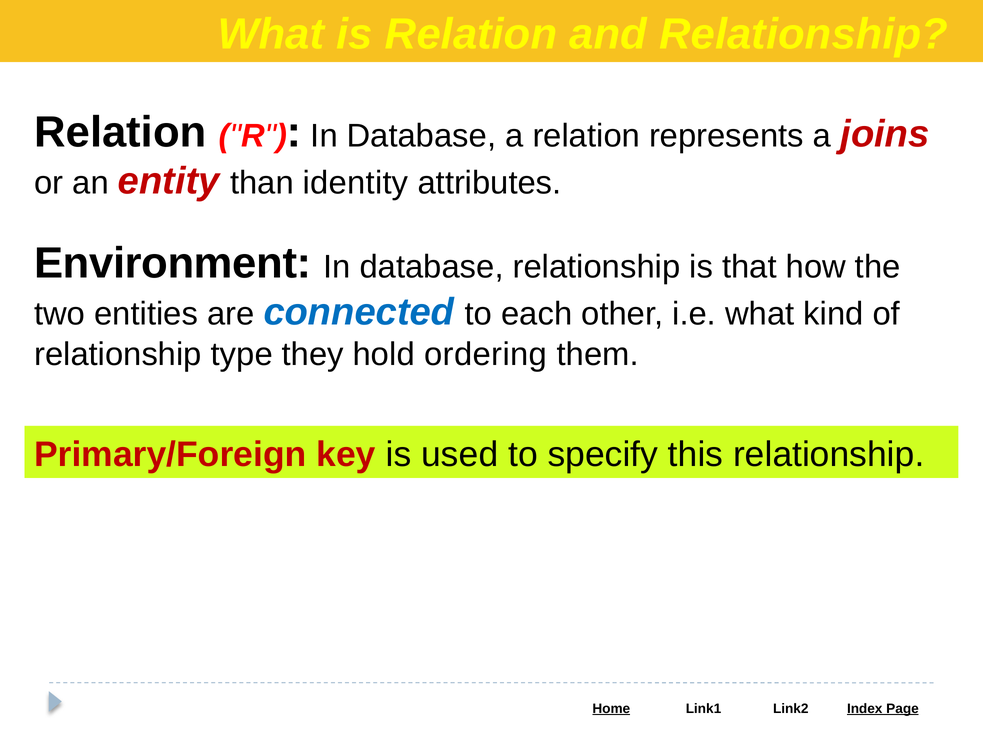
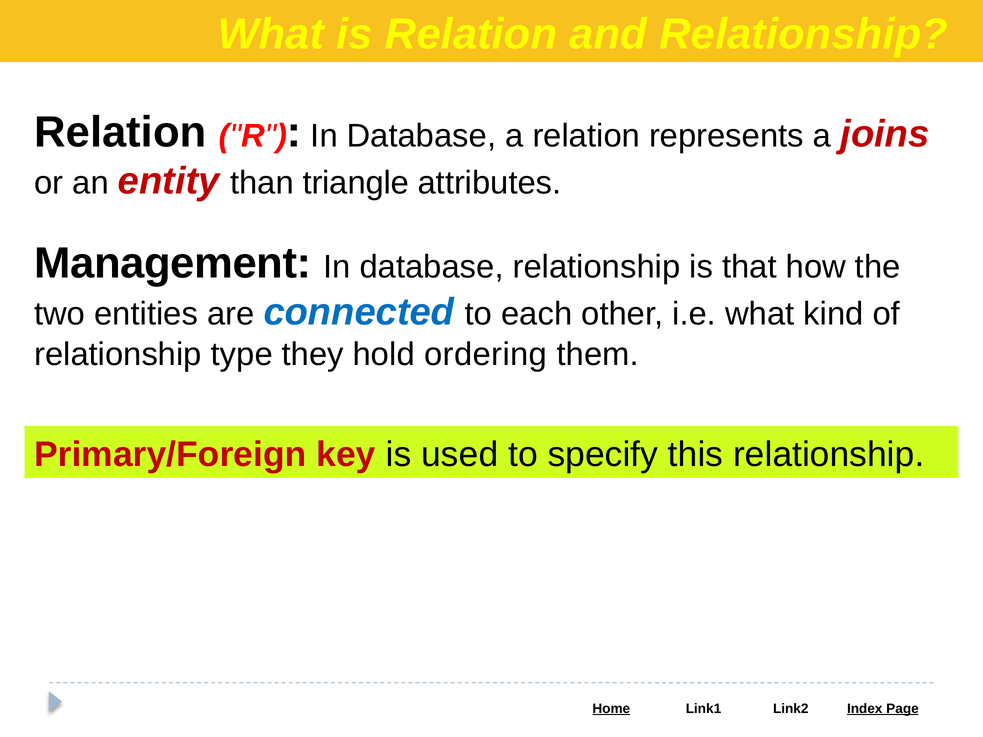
identity: identity -> triangle
Environment: Environment -> Management
